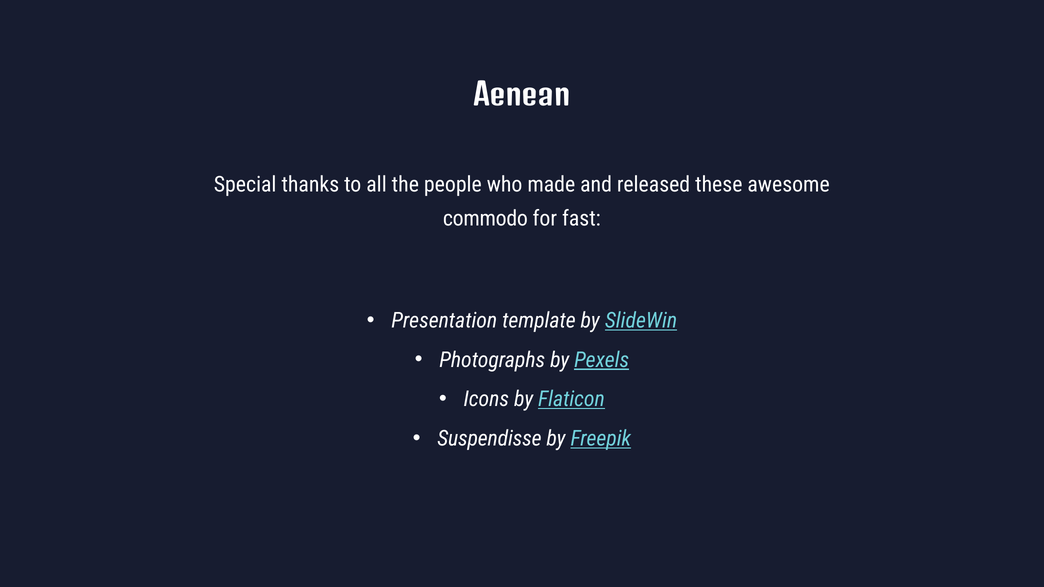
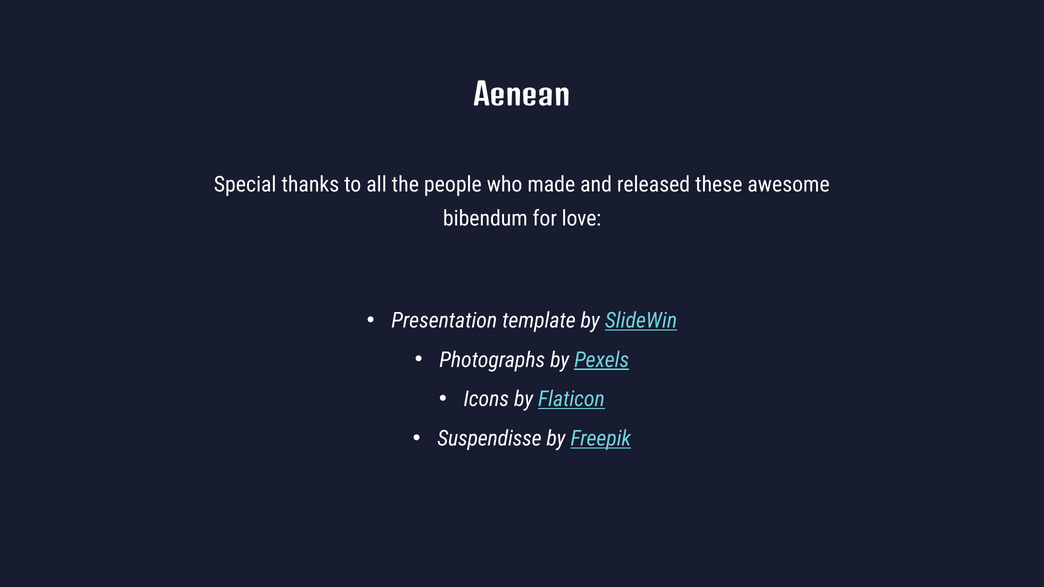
commodo: commodo -> bibendum
fast: fast -> love
